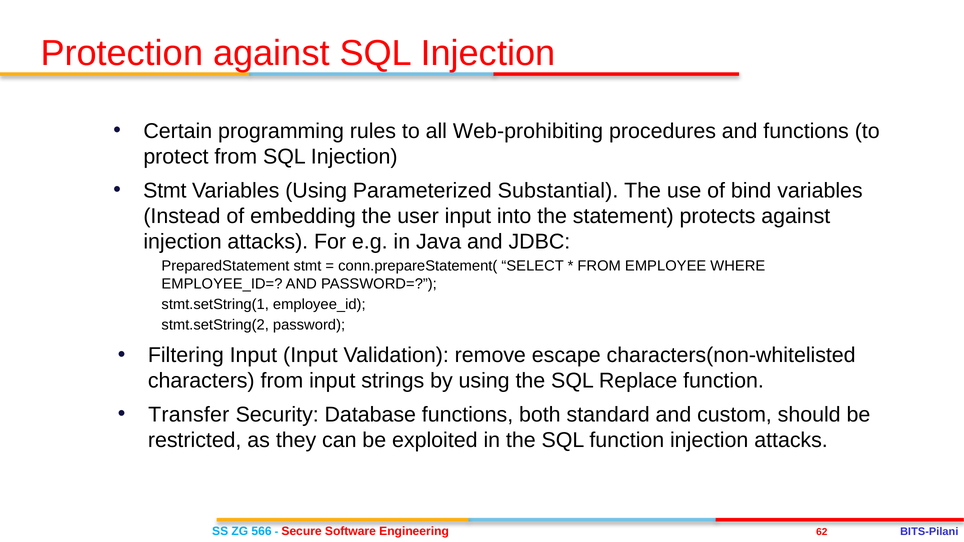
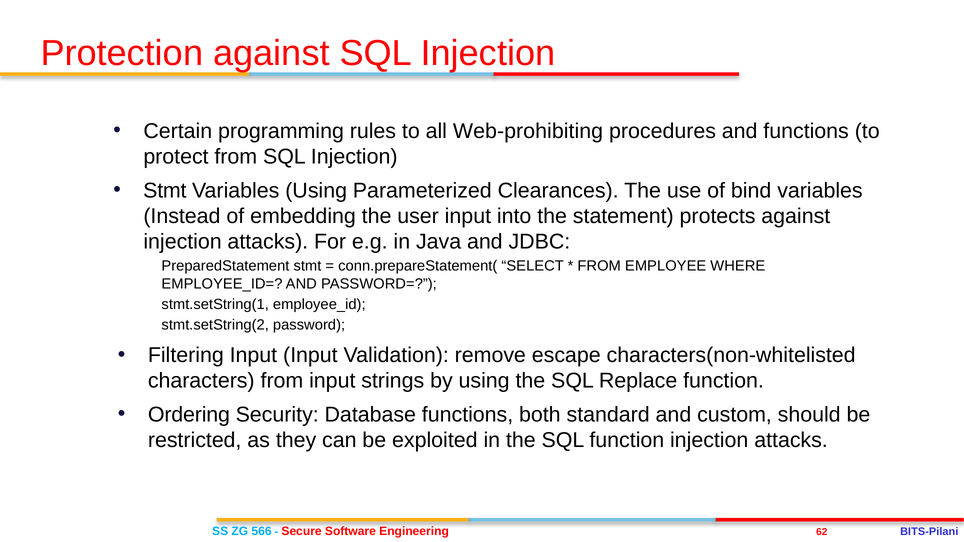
Substantial: Substantial -> Clearances
Transfer: Transfer -> Ordering
